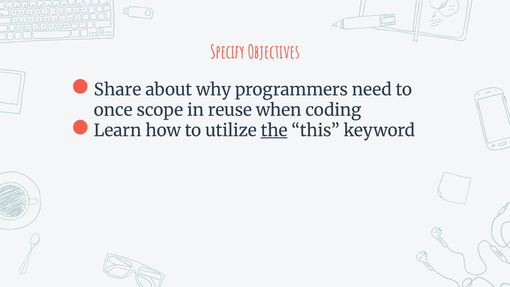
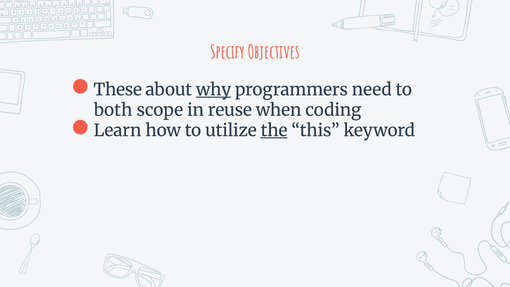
Share: Share -> These
why underline: none -> present
once: once -> both
